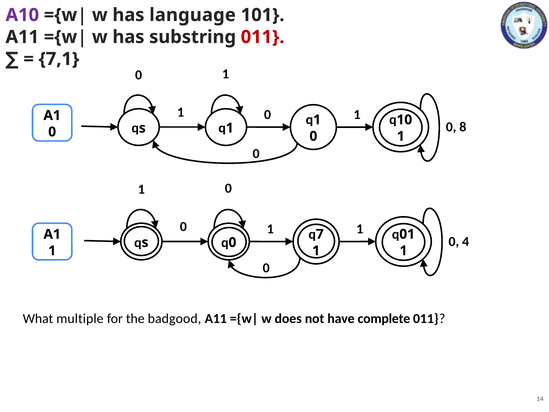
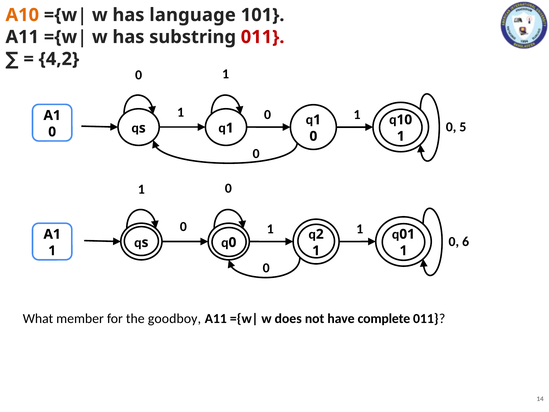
A10 colour: purple -> orange
7,1: 7,1 -> 4,2
8: 8 -> 5
7: 7 -> 2
4: 4 -> 6
multiple: multiple -> member
badgood: badgood -> goodboy
